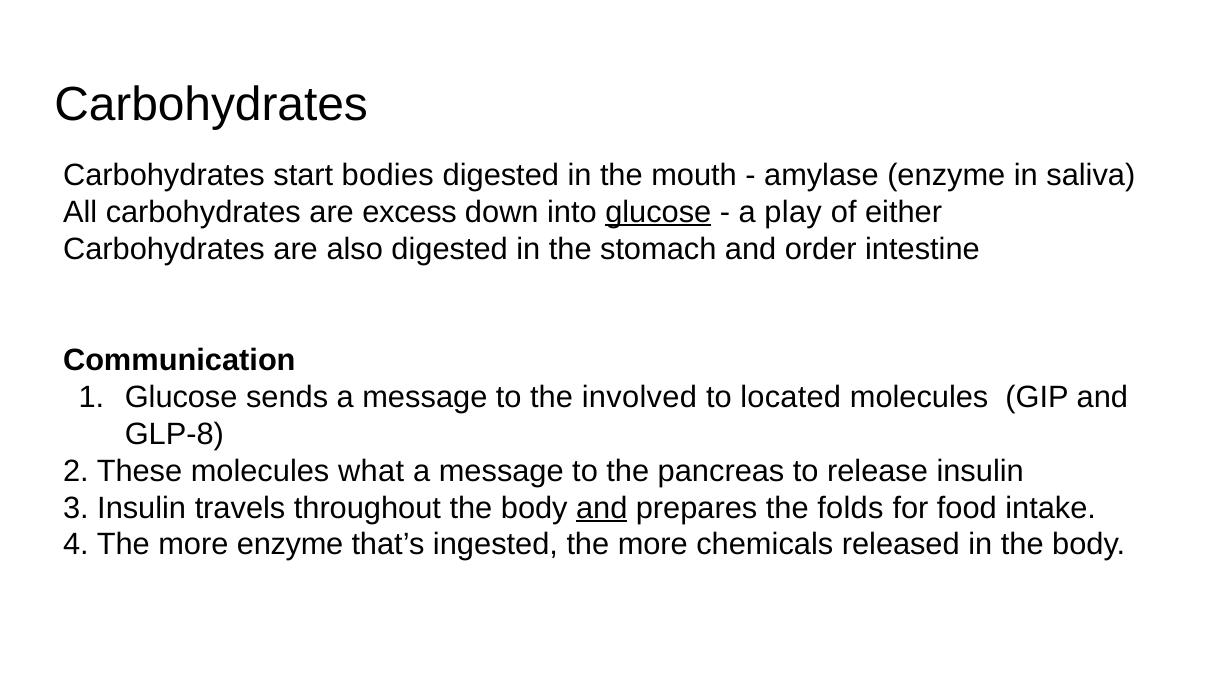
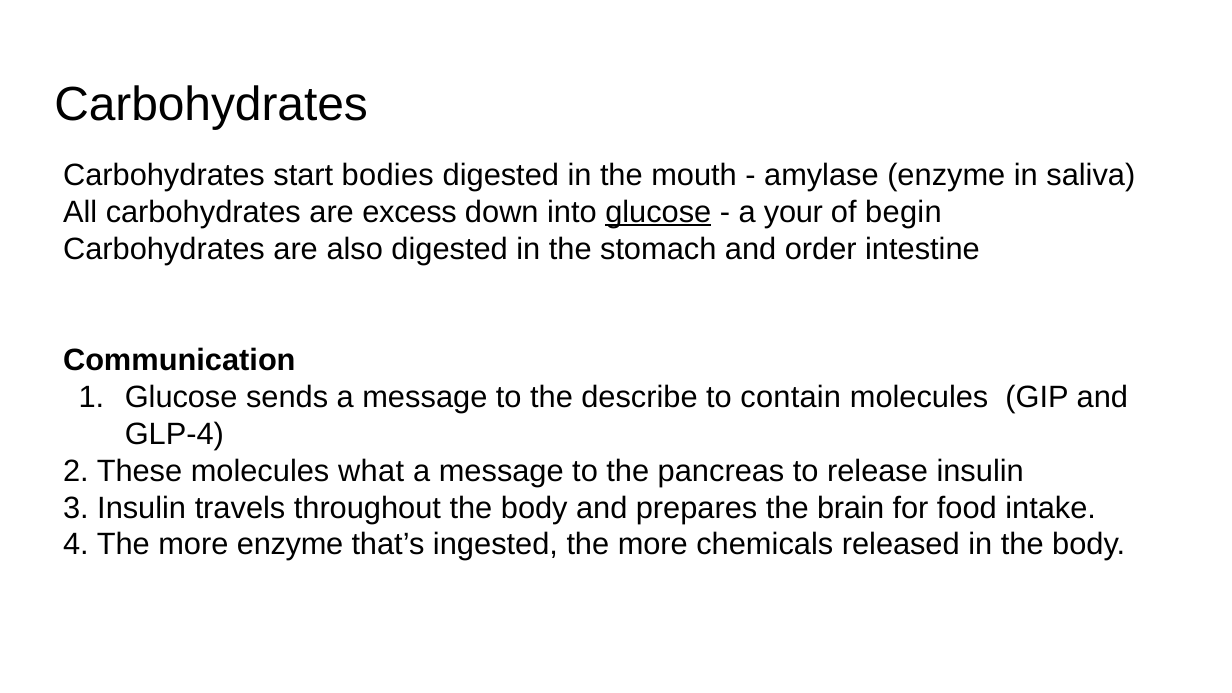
play: play -> your
either: either -> begin
involved: involved -> describe
located: located -> contain
GLP-8: GLP-8 -> GLP-4
and at (602, 508) underline: present -> none
folds: folds -> brain
